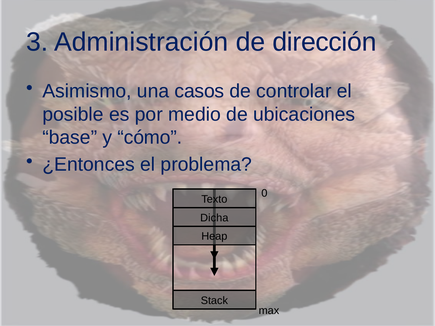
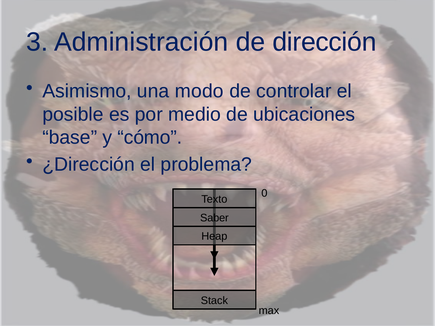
casos: casos -> modo
¿Entonces: ¿Entonces -> ¿Dirección
Dicha: Dicha -> Saber
